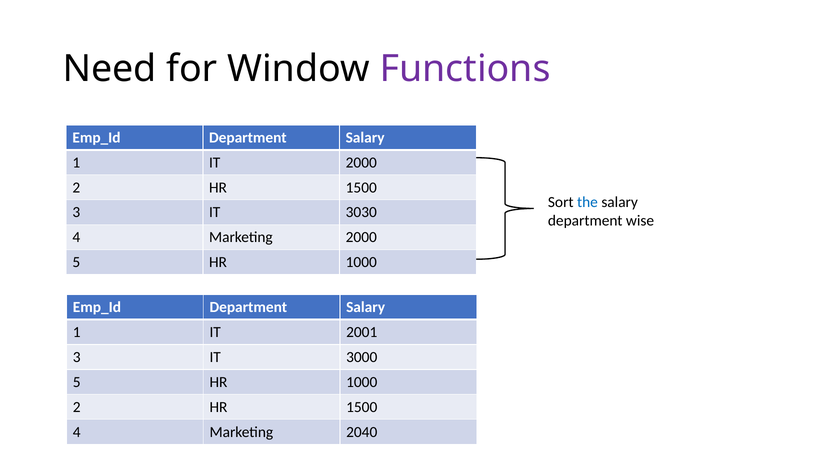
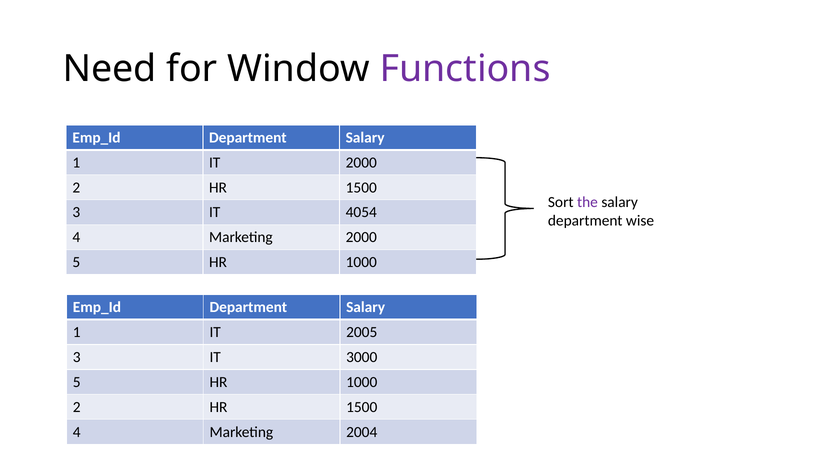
the colour: blue -> purple
3030: 3030 -> 4054
2001: 2001 -> 2005
2040: 2040 -> 2004
